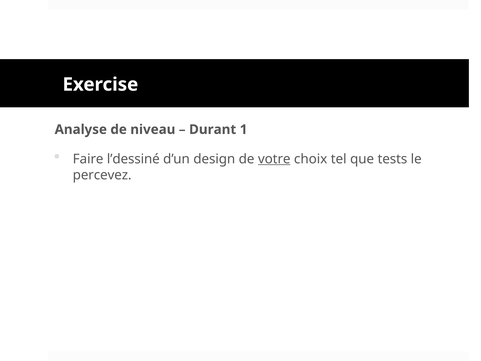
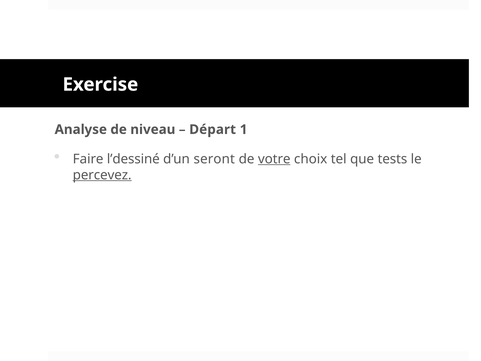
Durant: Durant -> Départ
design: design -> seront
percevez underline: none -> present
